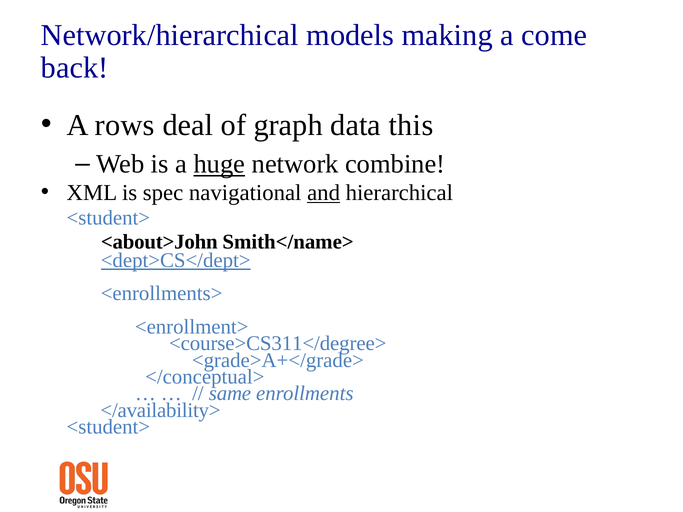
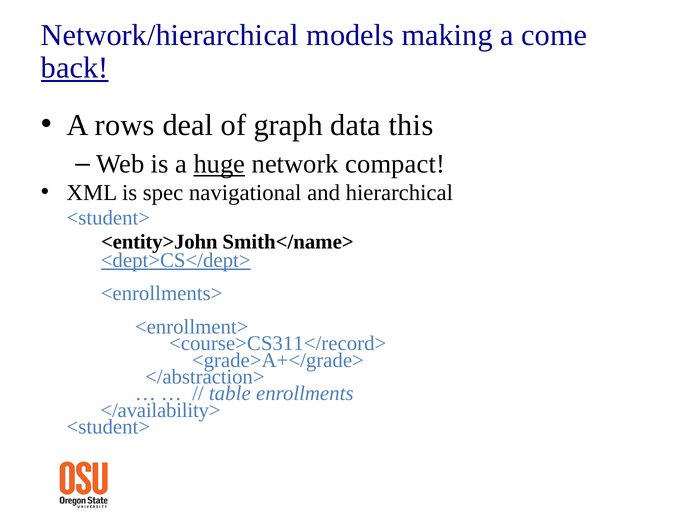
back underline: none -> present
combine: combine -> compact
and underline: present -> none
<about>John: <about>John -> <entity>John
<course>CS311</degree>: <course>CS311</degree> -> <course>CS311</record>
</conceptual>: </conceptual> -> </abstraction>
same: same -> table
